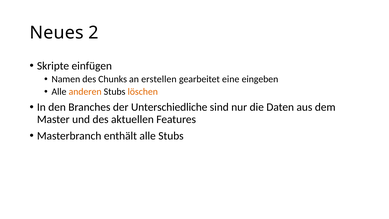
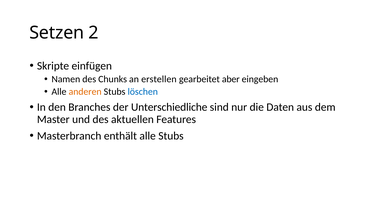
Neues: Neues -> Setzen
eine: eine -> aber
löschen colour: orange -> blue
